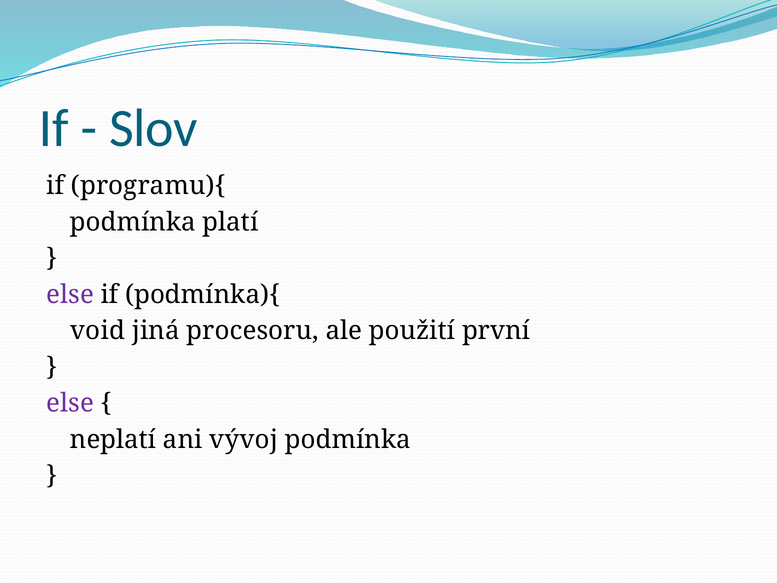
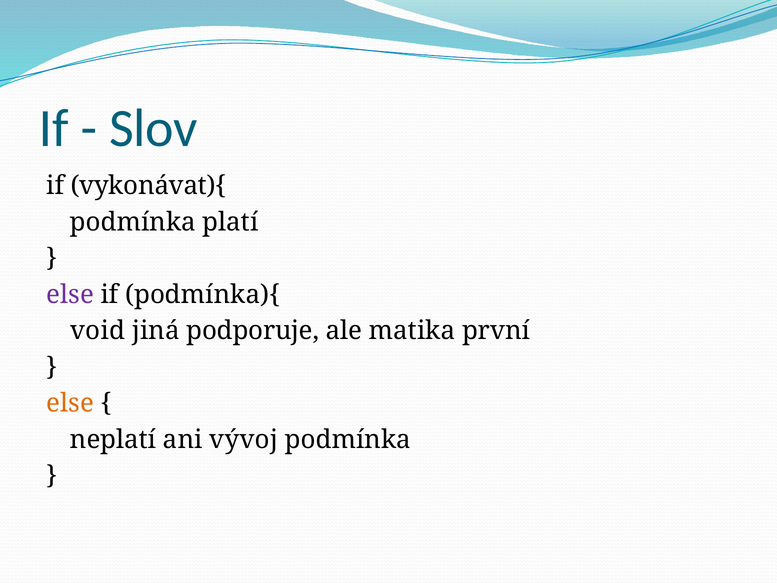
programu){: programu){ -> vykonávat){
procesoru: procesoru -> podporuje
použití: použití -> matika
else at (70, 403) colour: purple -> orange
